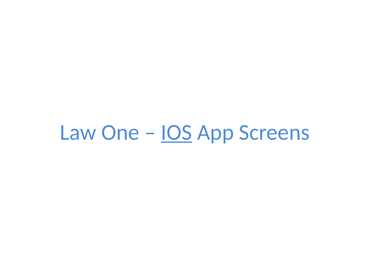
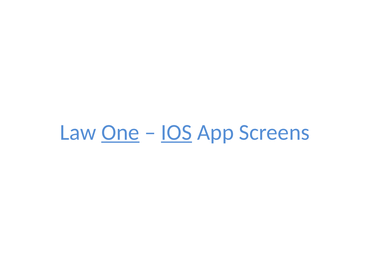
One underline: none -> present
